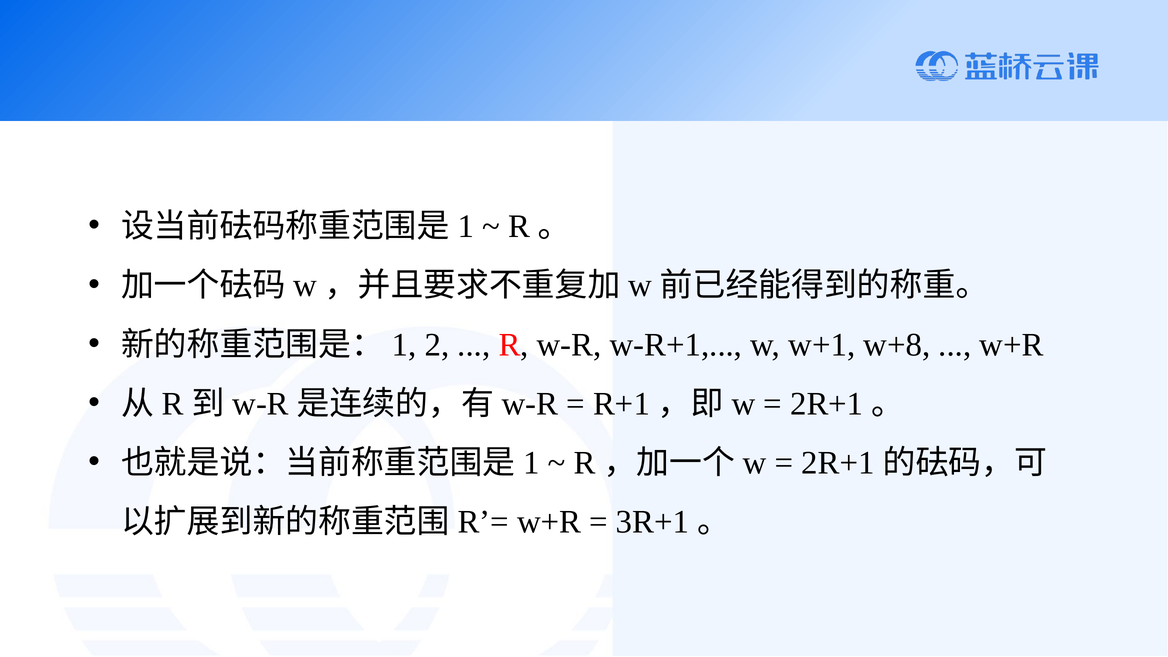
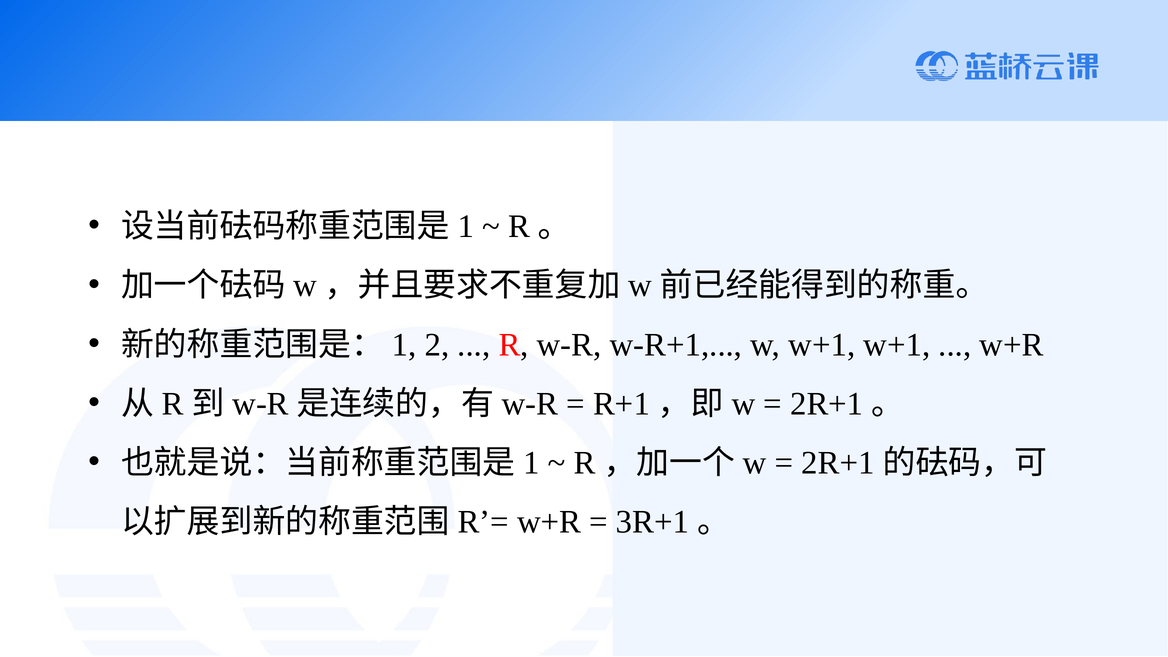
w+1 w+8: w+8 -> w+1
